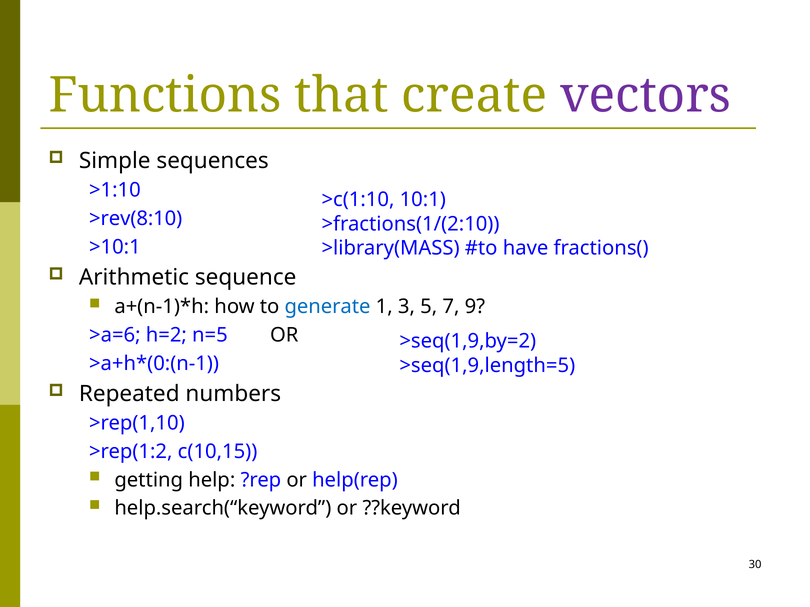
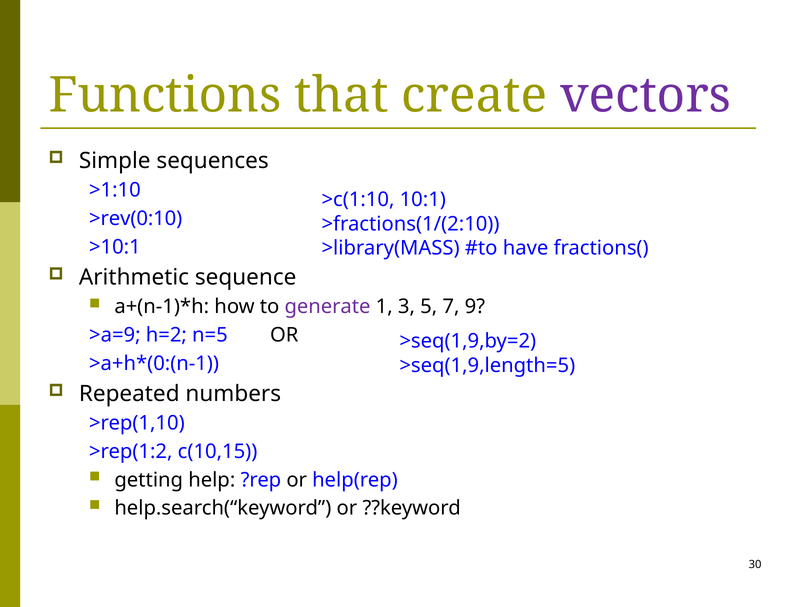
>rev(8:10: >rev(8:10 -> >rev(0:10
generate colour: blue -> purple
>a=6: >a=6 -> >a=9
